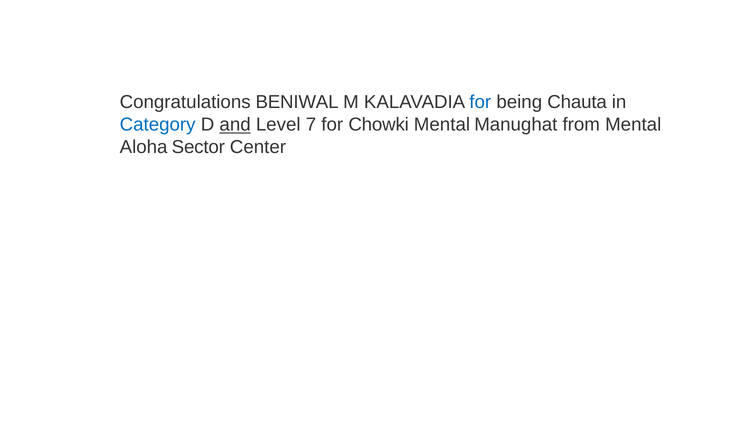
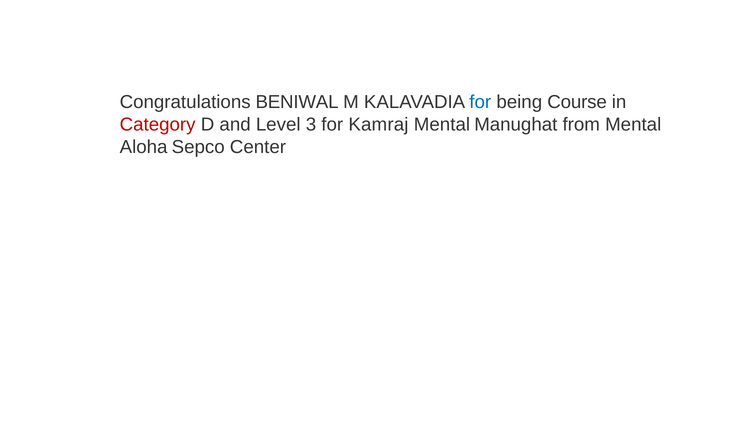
Chauta: Chauta -> Course
Category colour: blue -> red
and underline: present -> none
7: 7 -> 3
Chowki: Chowki -> Kamraj
Sector: Sector -> Sepco
